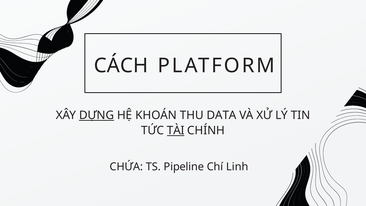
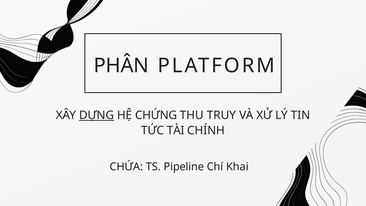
CÁCH: CÁCH -> PHÂN
KHOÁN: KHOÁN -> CHỨNG
DATA: DATA -> TRUY
TÀI underline: present -> none
Linh: Linh -> Khai
